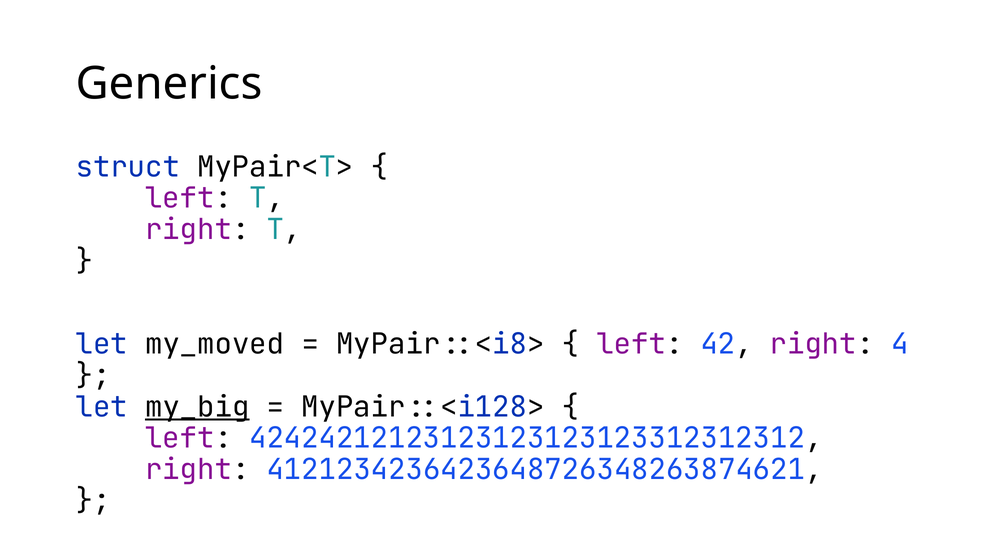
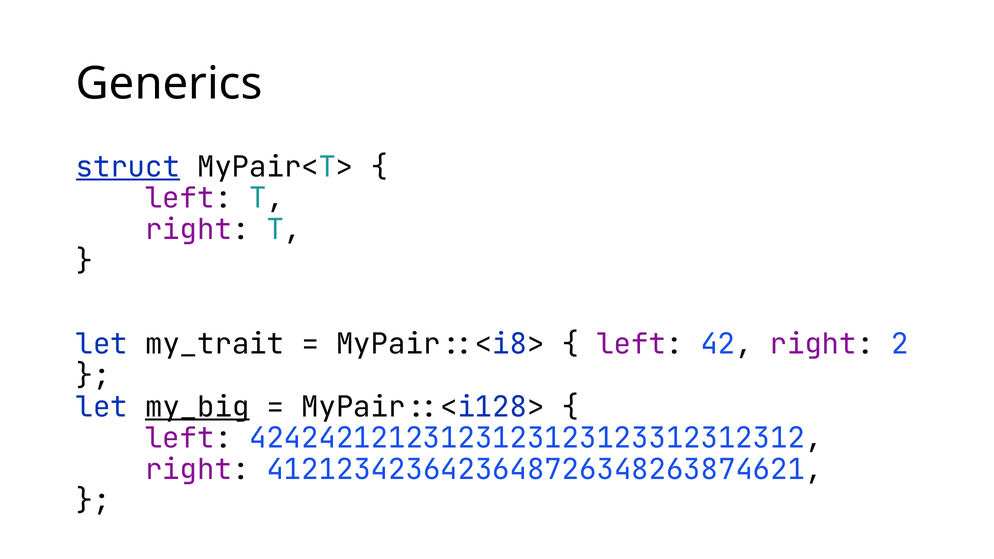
struct underline: none -> present
my_moved: my_moved -> my_trait
4: 4 -> 2
